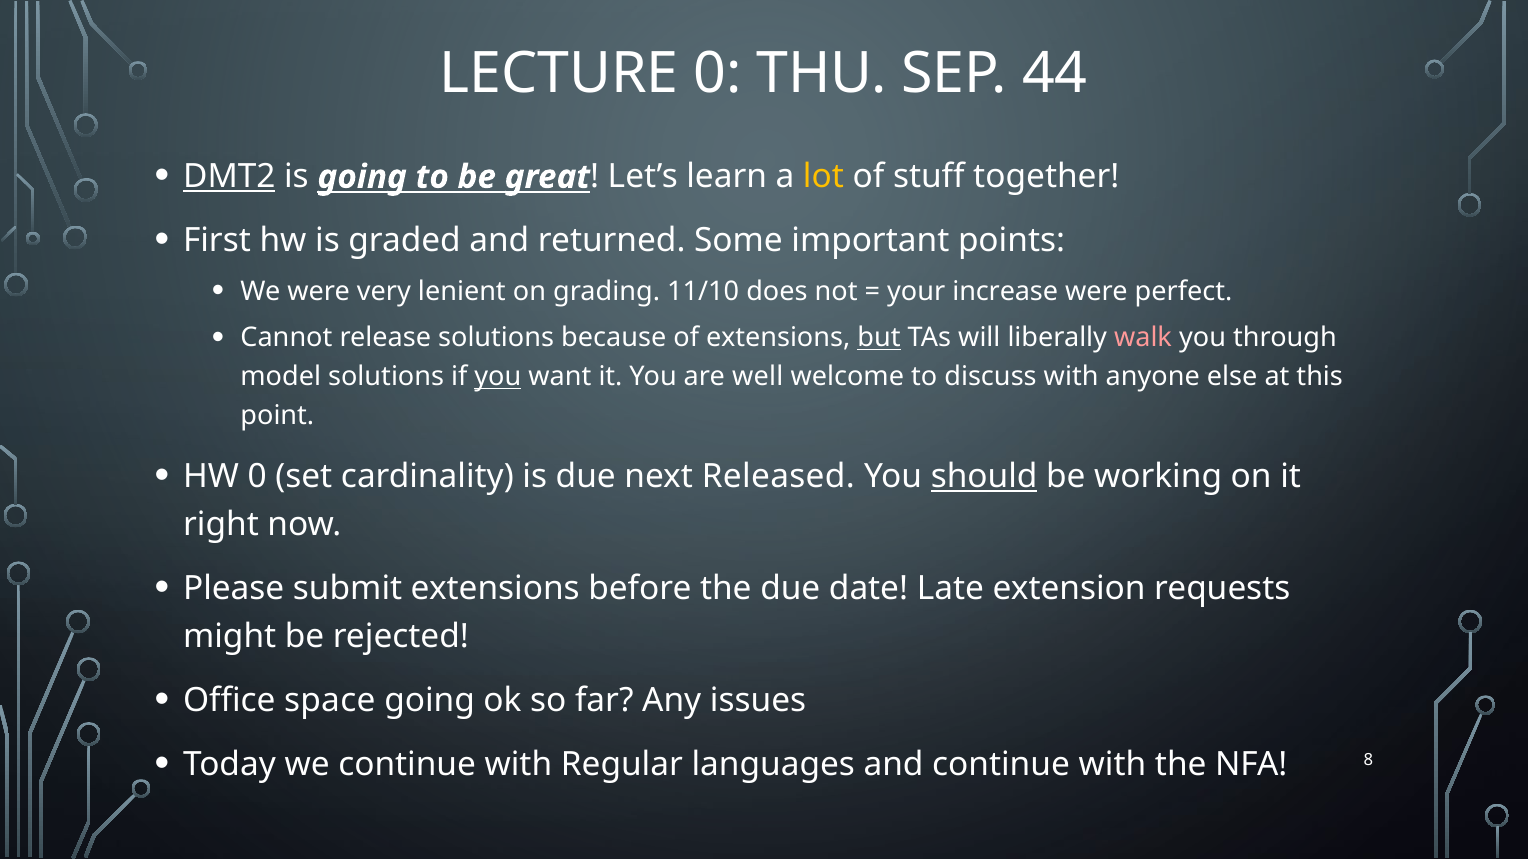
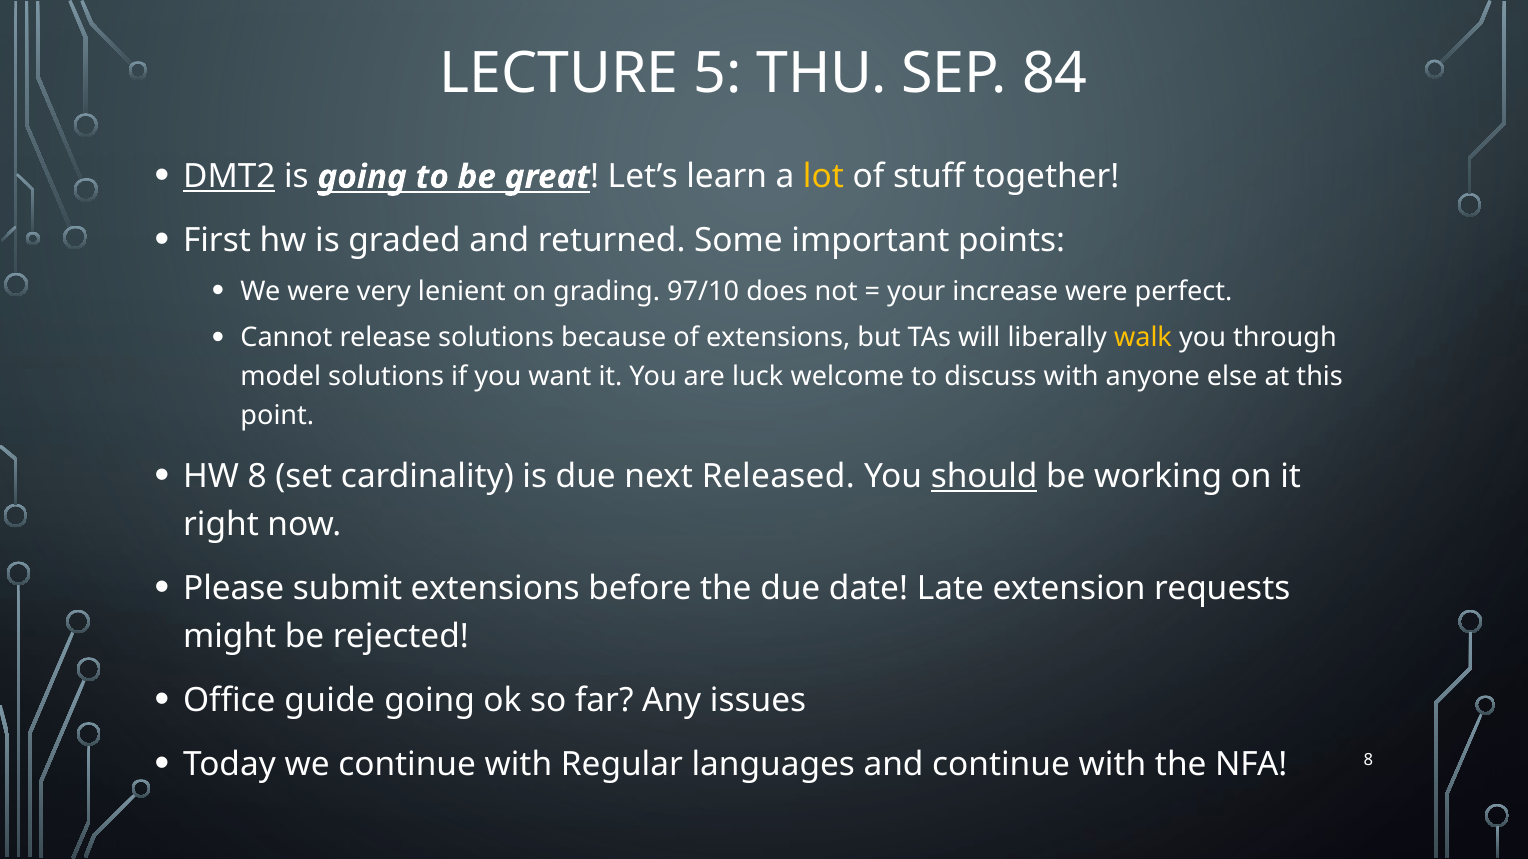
LECTURE 0: 0 -> 5
44: 44 -> 84
11/10: 11/10 -> 97/10
but underline: present -> none
walk colour: pink -> yellow
you at (498, 377) underline: present -> none
well: well -> luck
HW 0: 0 -> 8
space: space -> guide
